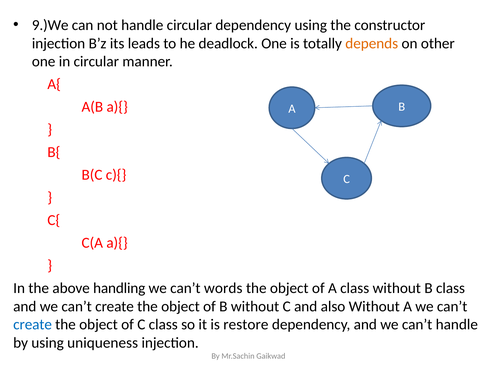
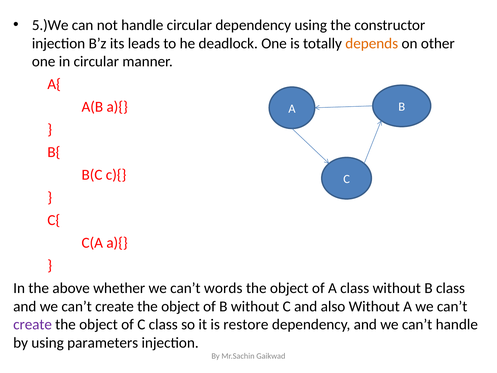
9.)We: 9.)We -> 5.)We
handling: handling -> whether
create at (33, 324) colour: blue -> purple
uniqueness: uniqueness -> parameters
